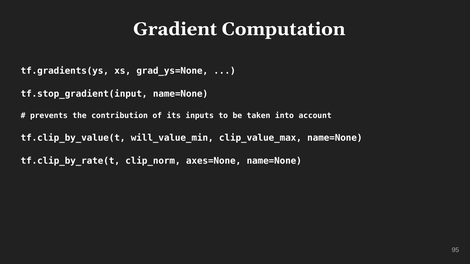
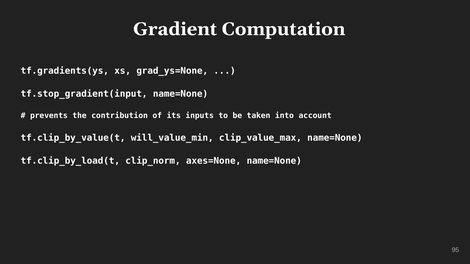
tf.clip_by_rate(t: tf.clip_by_rate(t -> tf.clip_by_load(t
